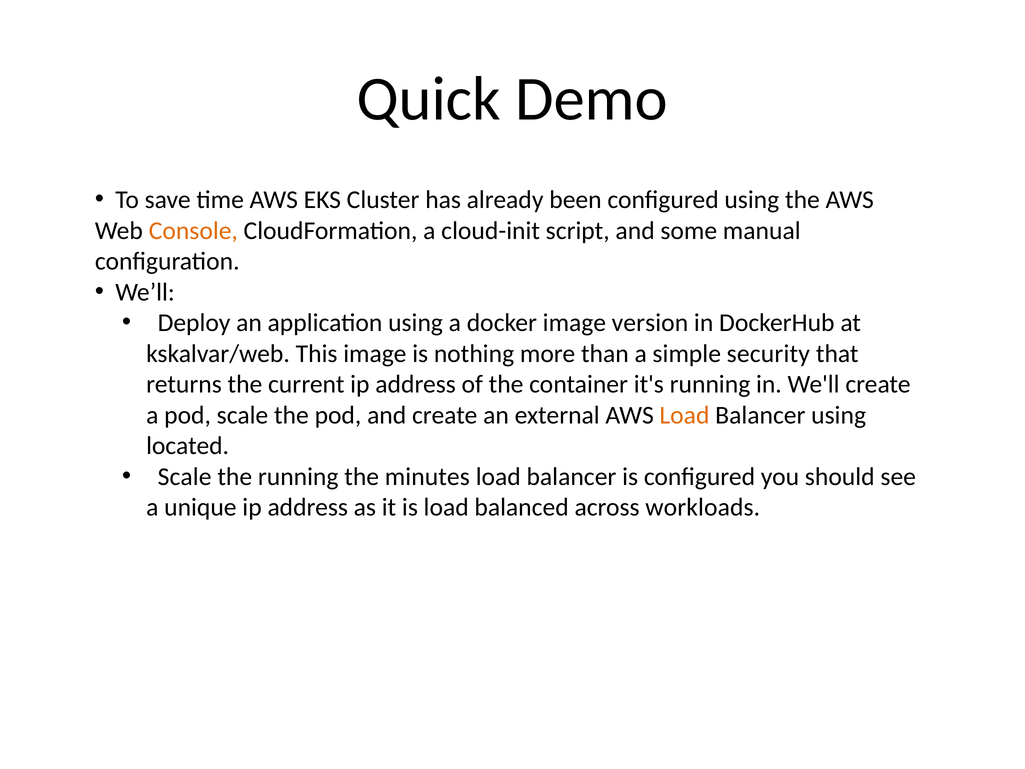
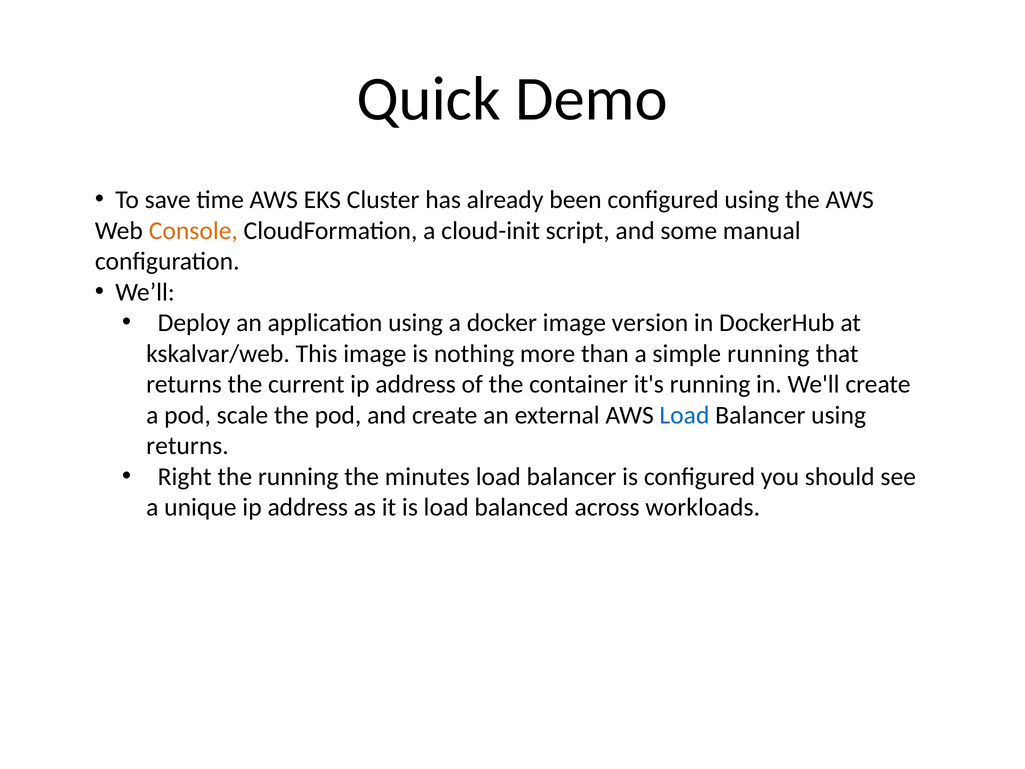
simple security: security -> running
Load at (684, 415) colour: orange -> blue
located at (188, 446): located -> returns
Scale at (185, 477): Scale -> Right
